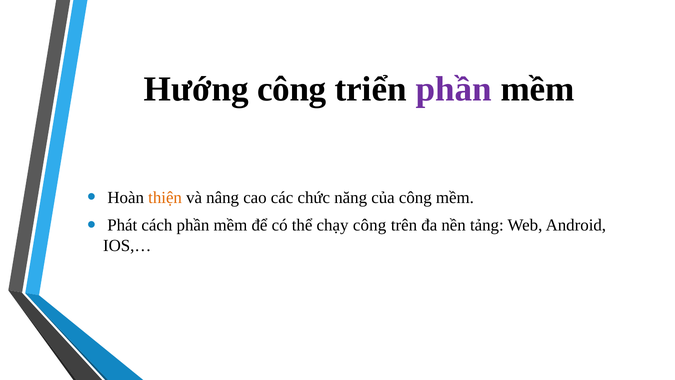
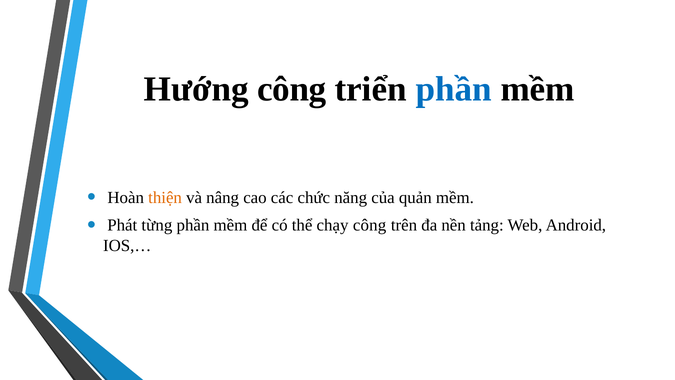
phần at (454, 89) colour: purple -> blue
của công: công -> quản
cách: cách -> từng
